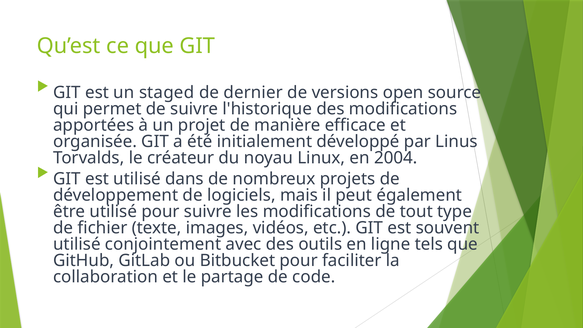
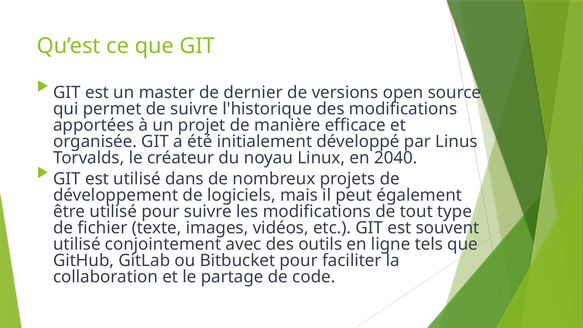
staged: staged -> master
2004: 2004 -> 2040
